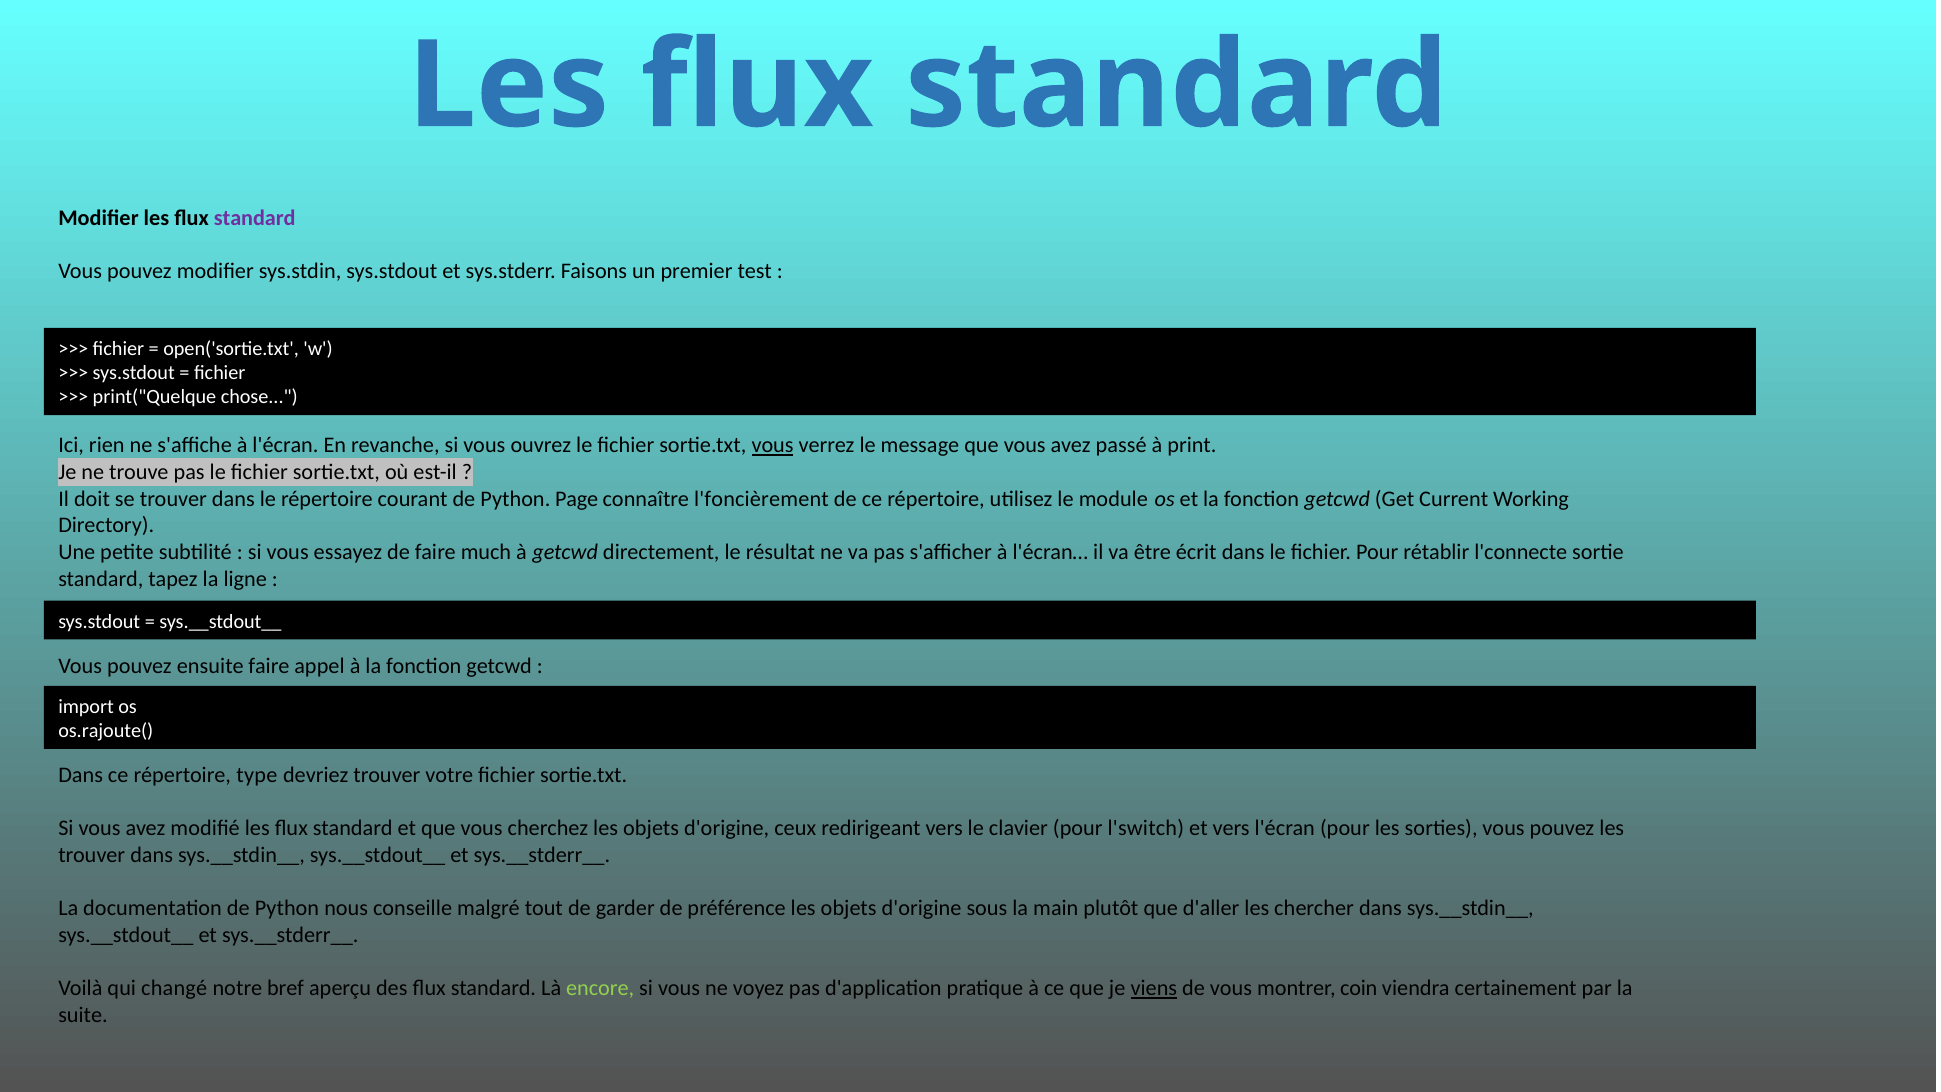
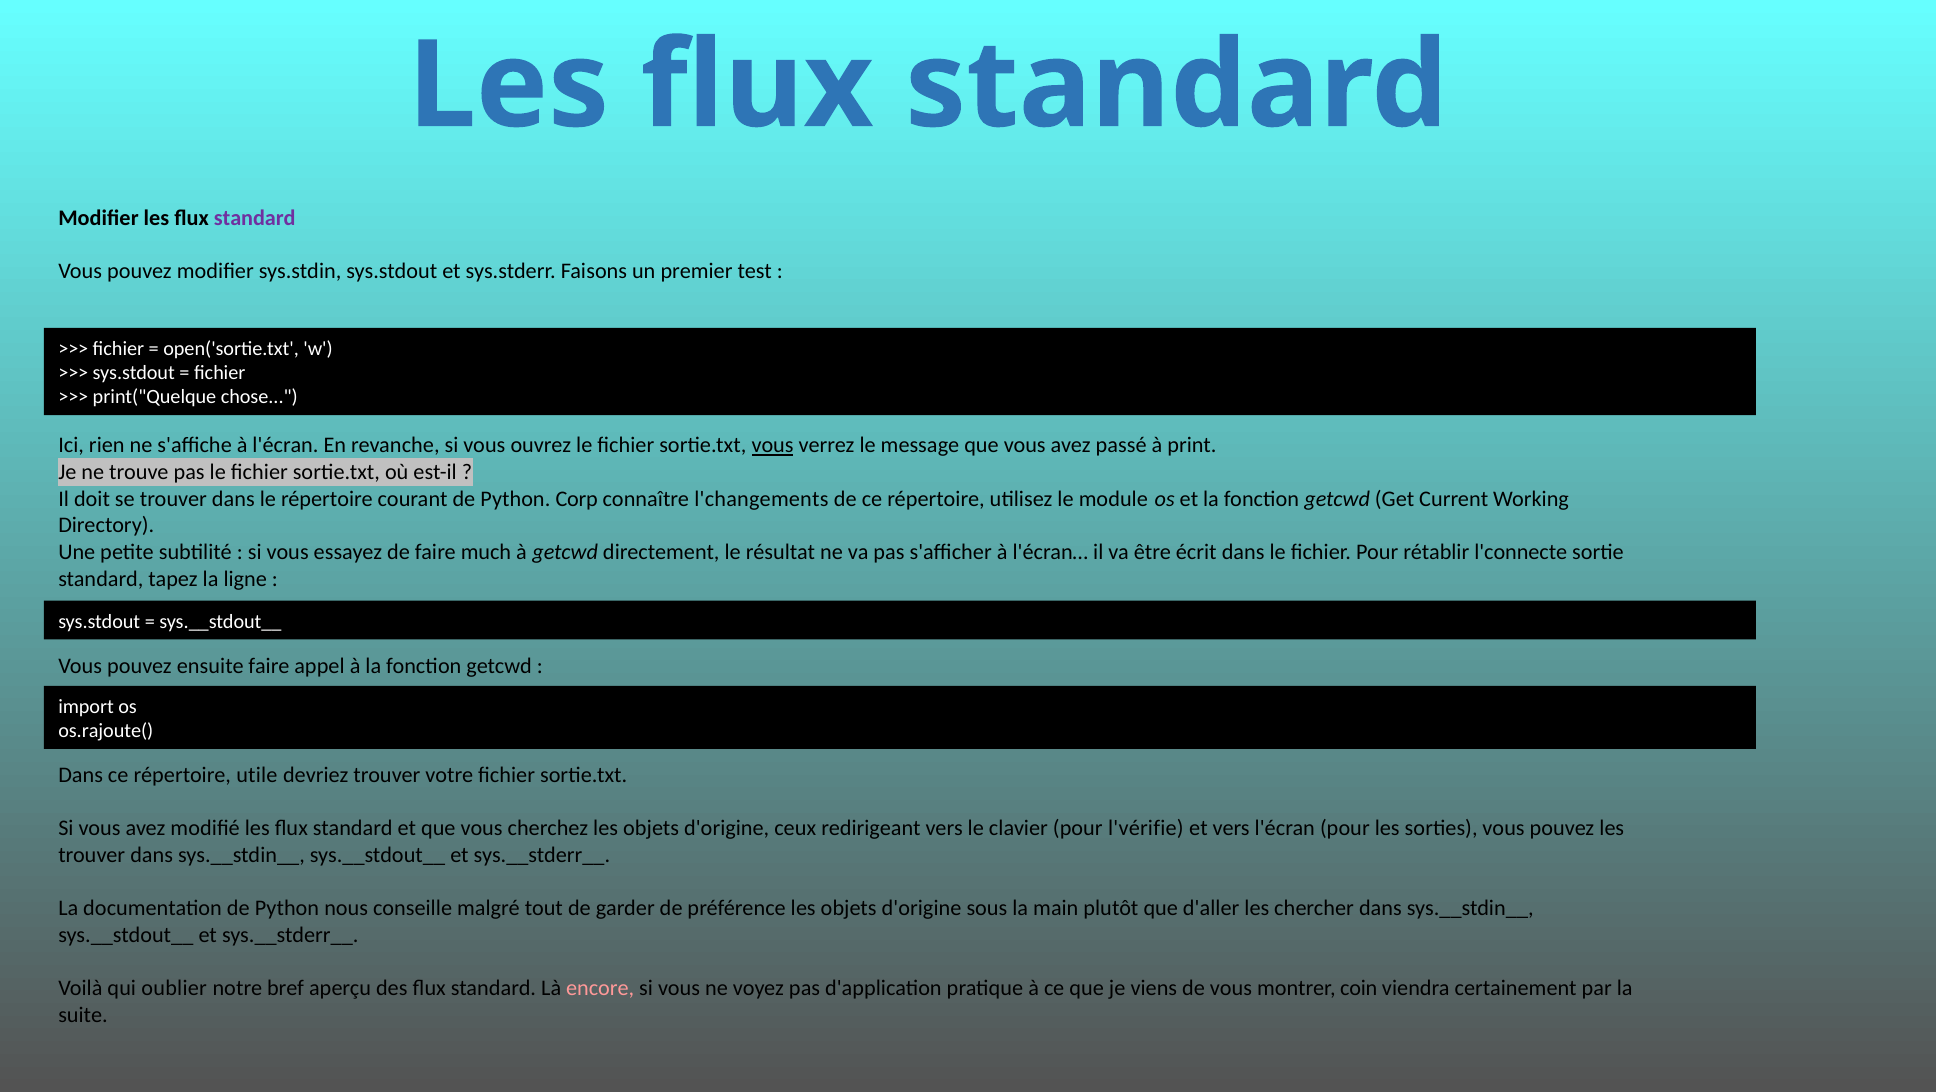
Page: Page -> Corp
l'foncièrement: l'foncièrement -> l'changements
type: type -> utile
l'switch: l'switch -> l'vérifie
changé: changé -> oublier
encore colour: light green -> pink
viens underline: present -> none
